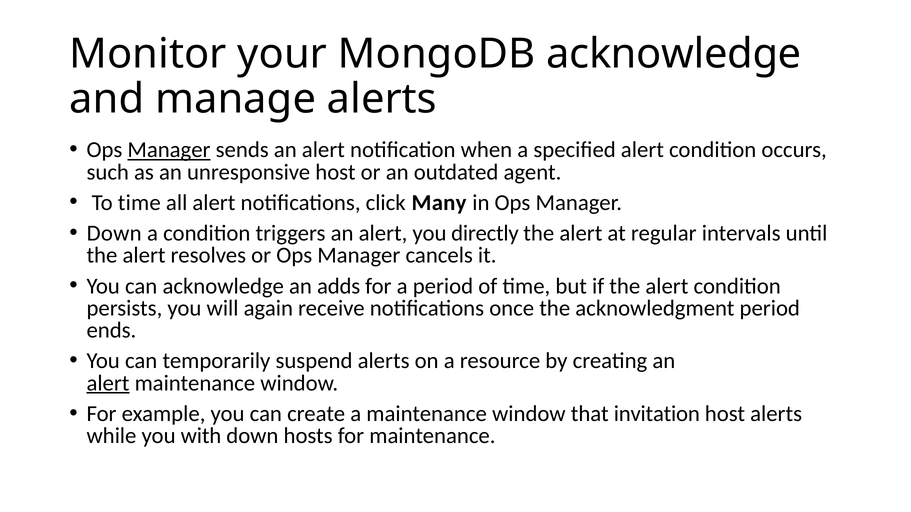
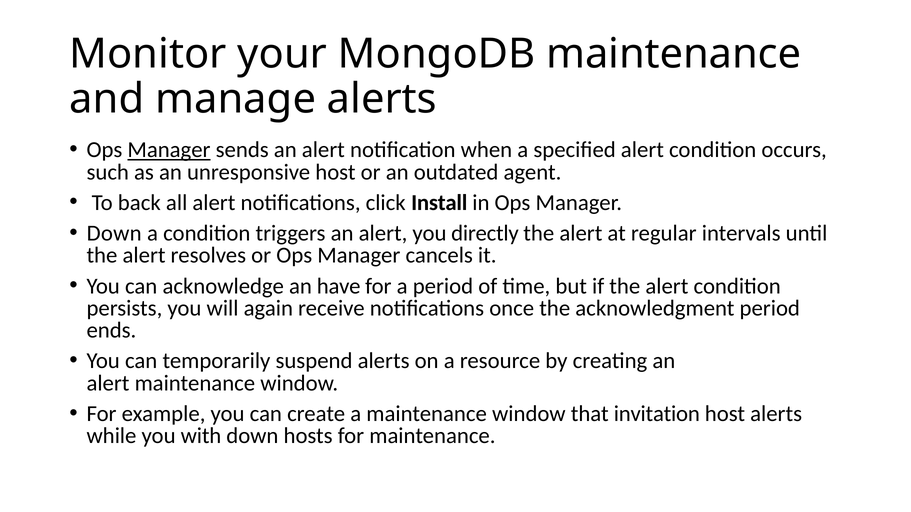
MongoDB acknowledge: acknowledge -> maintenance
To time: time -> back
Many: Many -> Install
adds: adds -> have
alert at (108, 383) underline: present -> none
